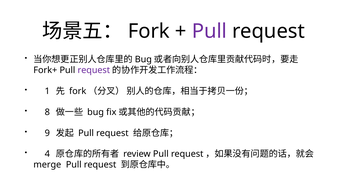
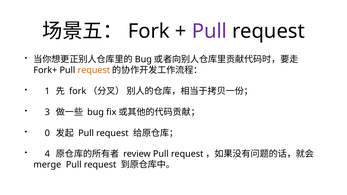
request at (94, 70) colour: purple -> orange
8: 8 -> 3
9: 9 -> 0
